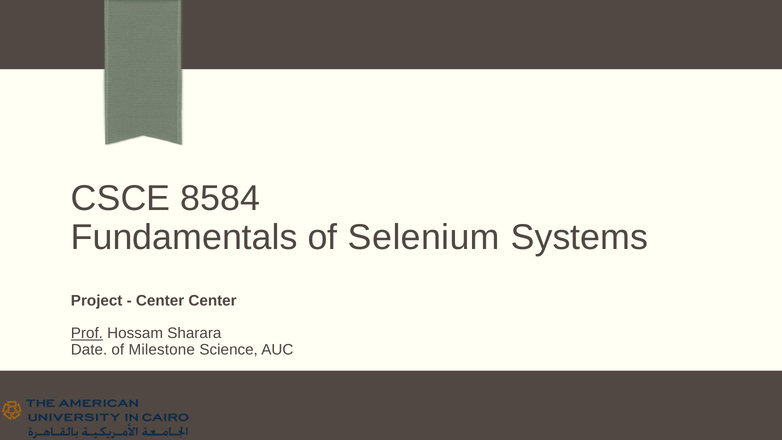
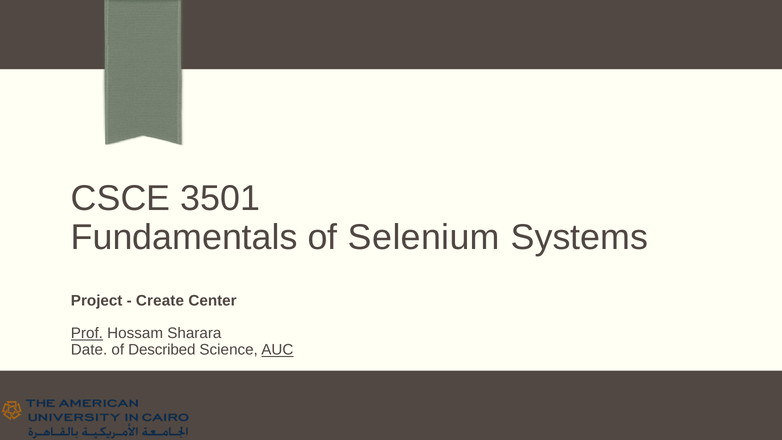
8584: 8584 -> 3501
Center at (160, 300): Center -> Create
Milestone: Milestone -> Described
AUC underline: none -> present
